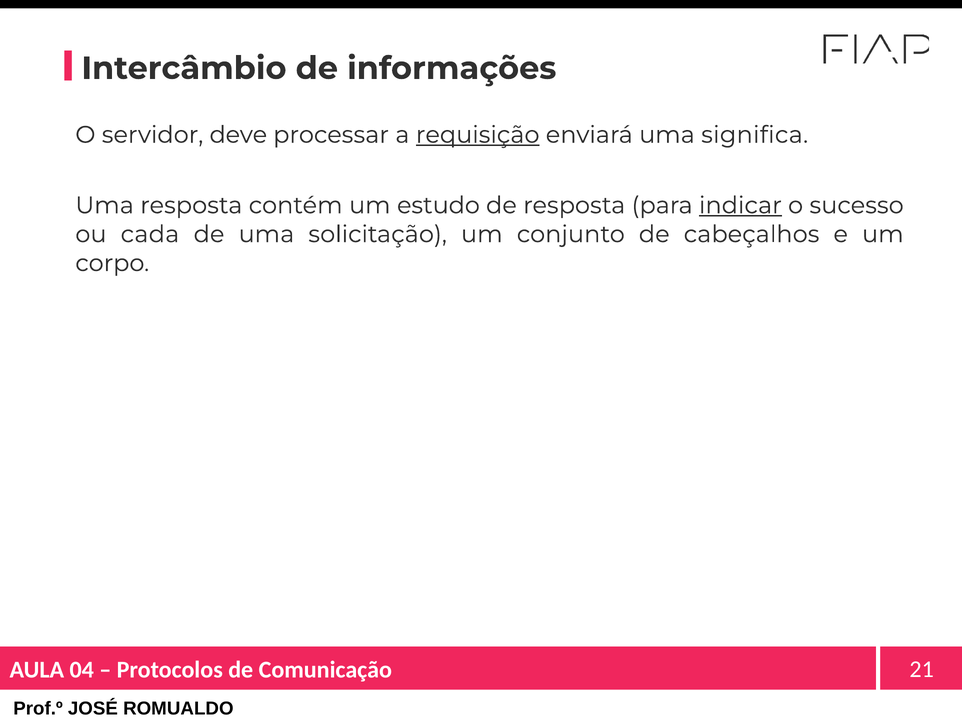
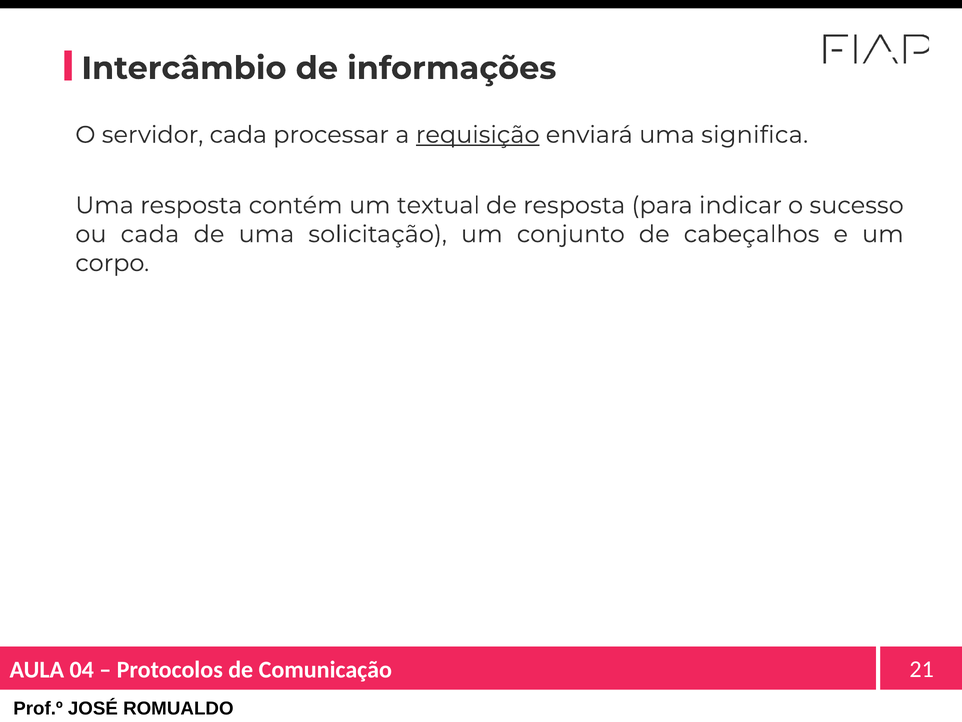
servidor deve: deve -> cada
estudo: estudo -> textual
indicar underline: present -> none
